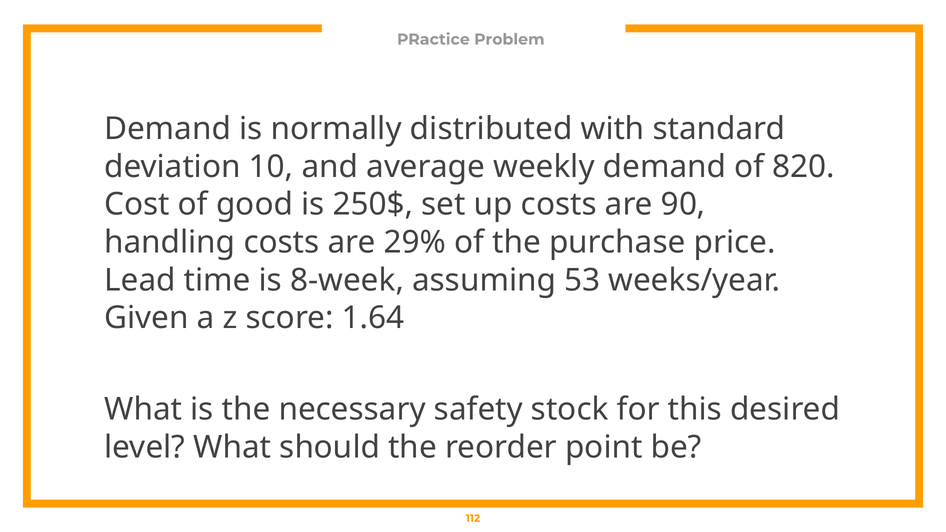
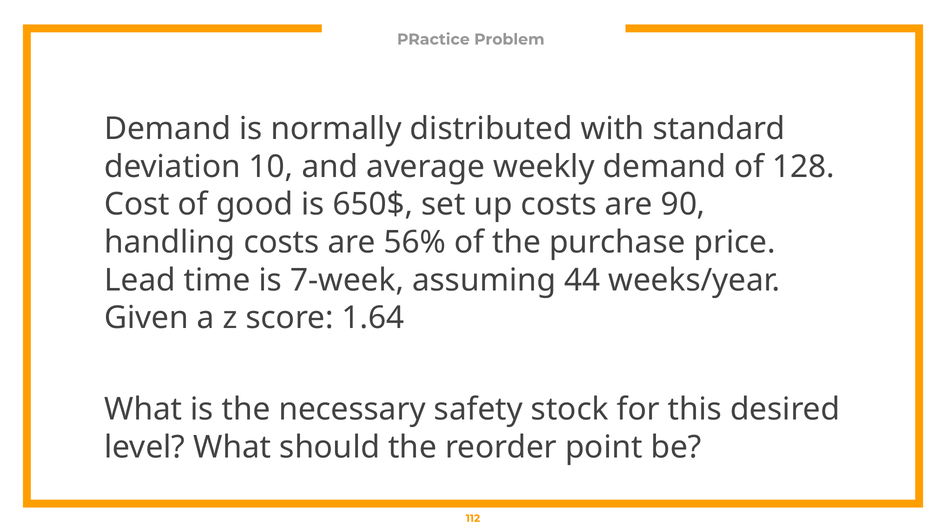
820: 820 -> 128
250$: 250$ -> 650$
29%: 29% -> 56%
8-week: 8-week -> 7-week
53: 53 -> 44
